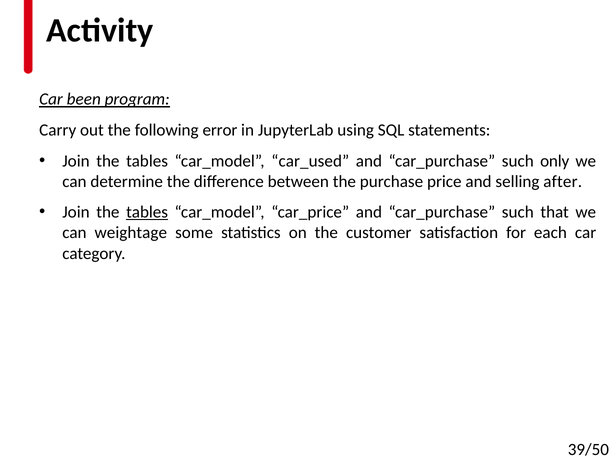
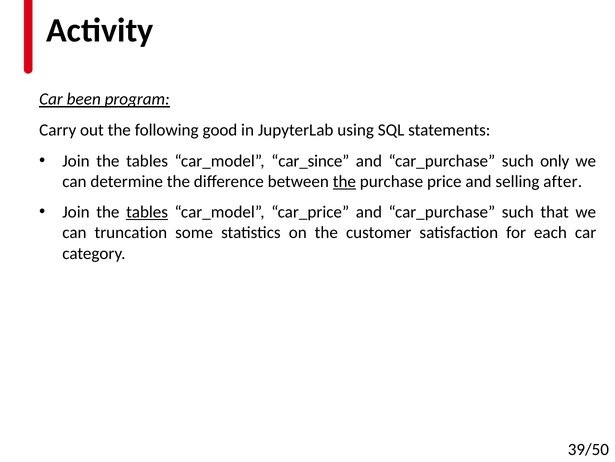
error: error -> good
car_used: car_used -> car_since
the at (344, 181) underline: none -> present
weightage: weightage -> truncation
